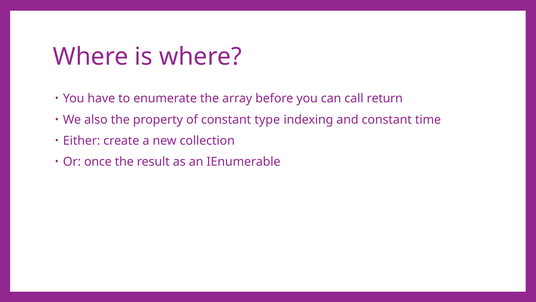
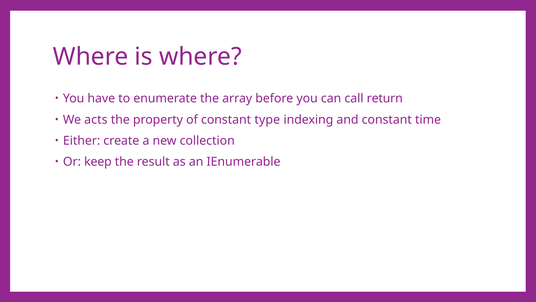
also: also -> acts
once: once -> keep
